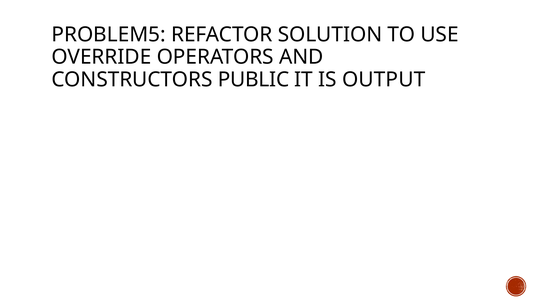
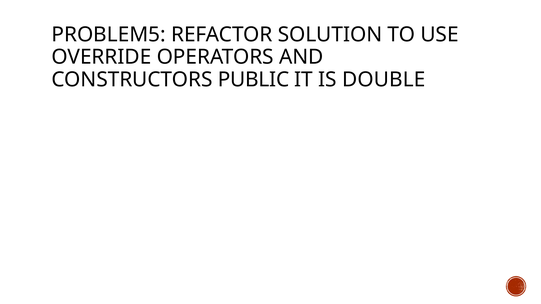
OUTPUT: OUTPUT -> DOUBLE
